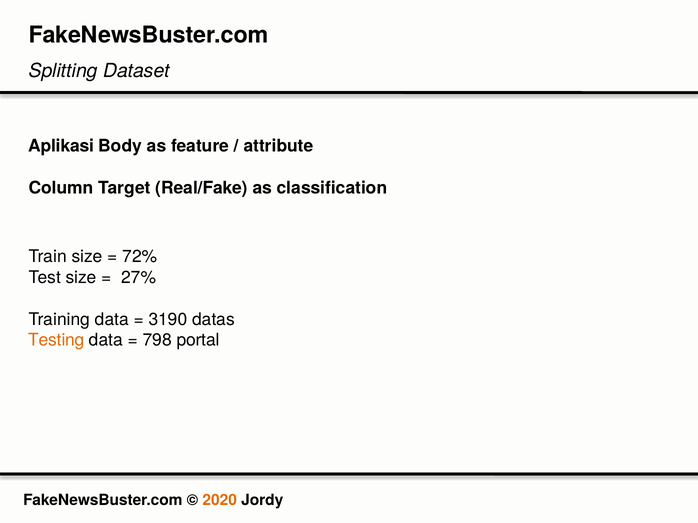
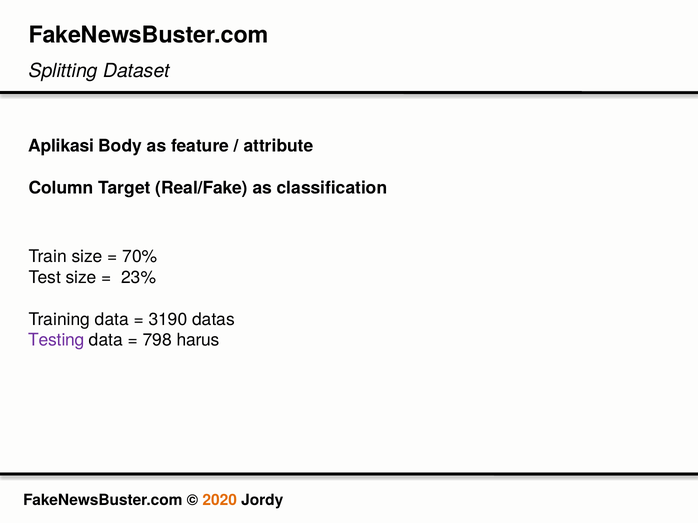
72%: 72% -> 70%
27%: 27% -> 23%
Testing colour: orange -> purple
portal: portal -> harus
